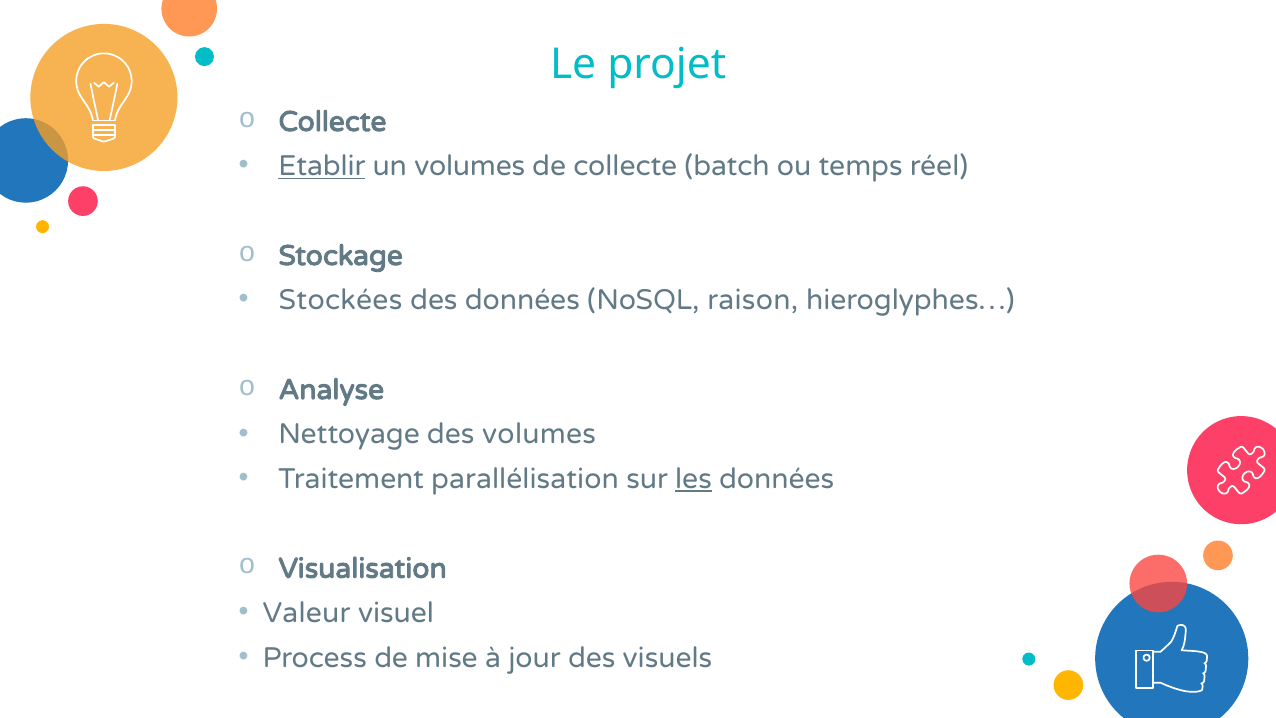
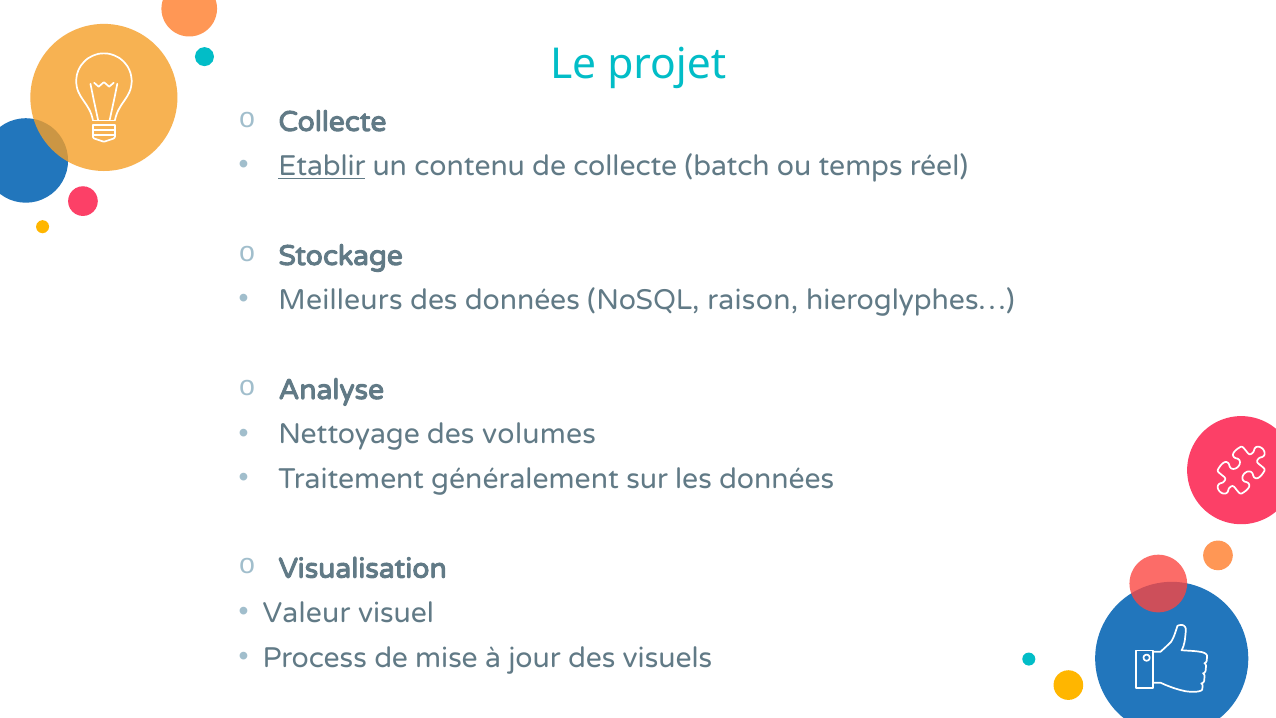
un volumes: volumes -> contenu
Stockées: Stockées -> Meilleurs
parallélisation: parallélisation -> généralement
les underline: present -> none
